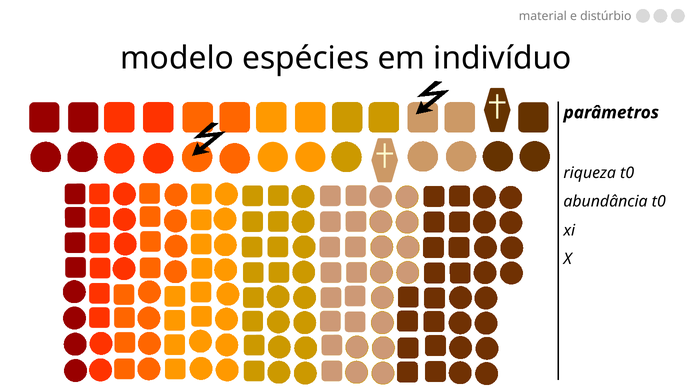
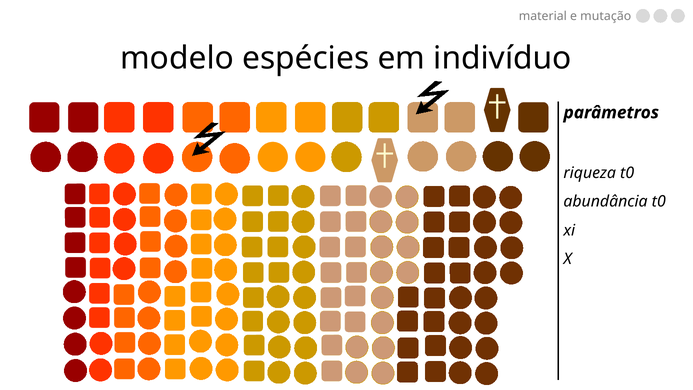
distúrbio: distúrbio -> mutação
